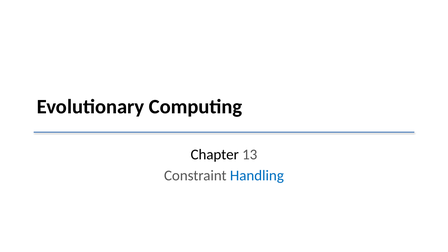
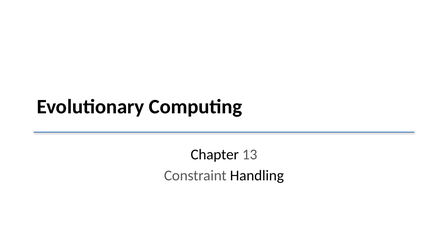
Handling colour: blue -> black
